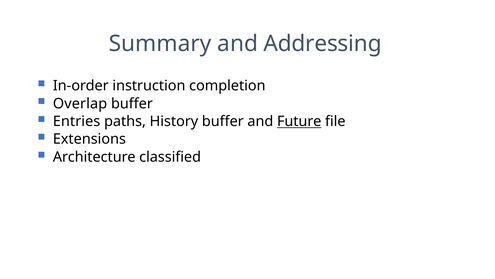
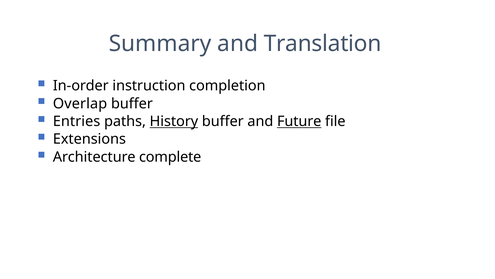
Addressing: Addressing -> Translation
History underline: none -> present
classified: classified -> complete
